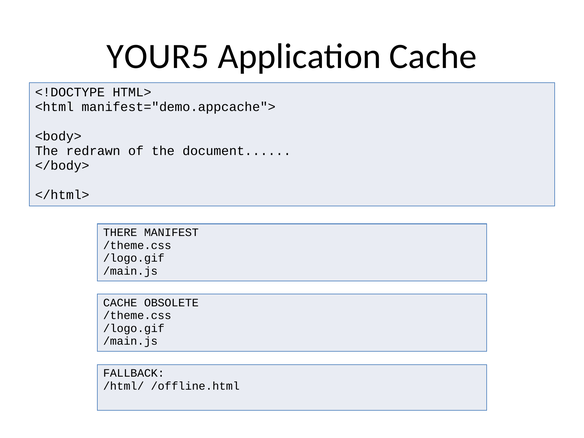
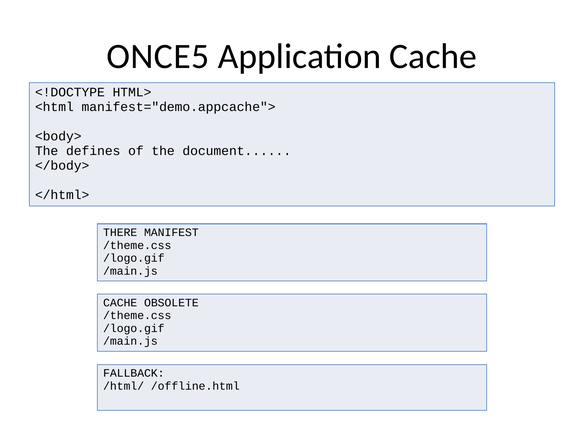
YOUR5: YOUR5 -> ONCE5
redrawn: redrawn -> defines
